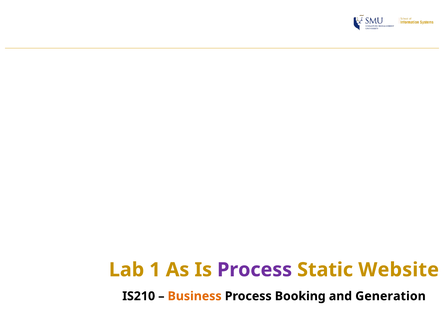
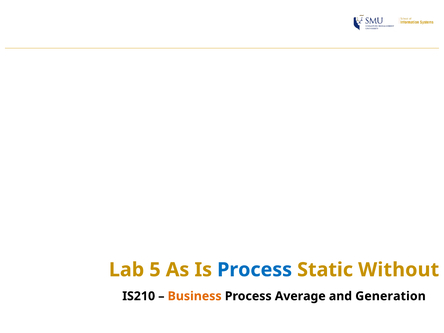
1: 1 -> 5
Process at (255, 270) colour: purple -> blue
Website: Website -> Without
Booking: Booking -> Average
